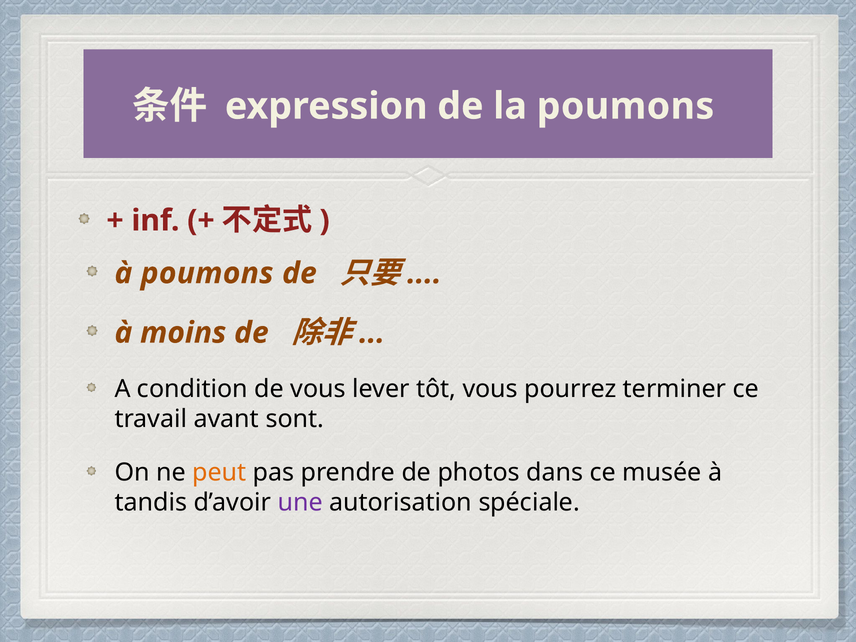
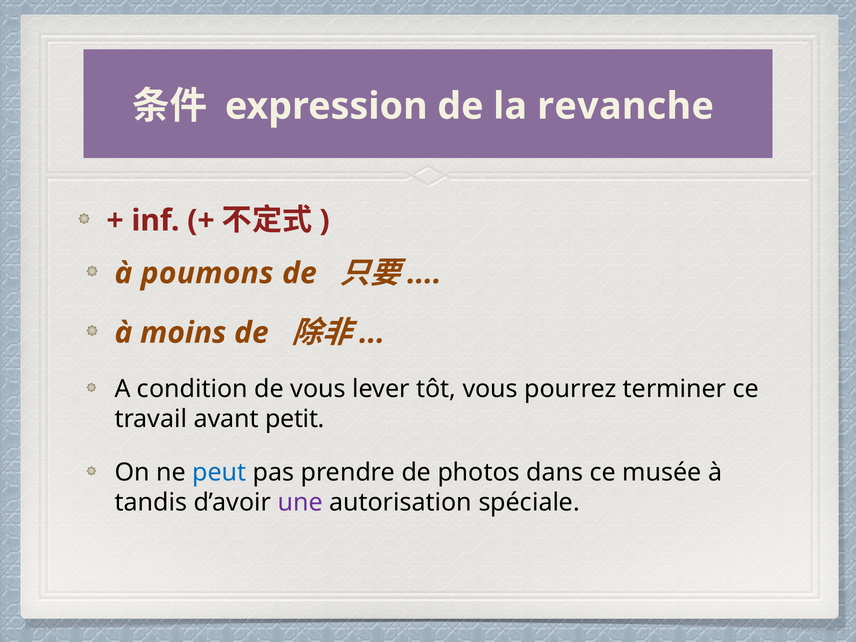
la poumons: poumons -> revanche
sont: sont -> petit
peut colour: orange -> blue
